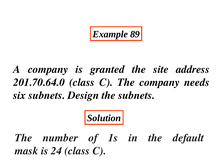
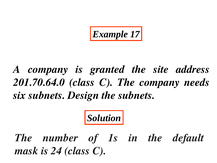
89: 89 -> 17
